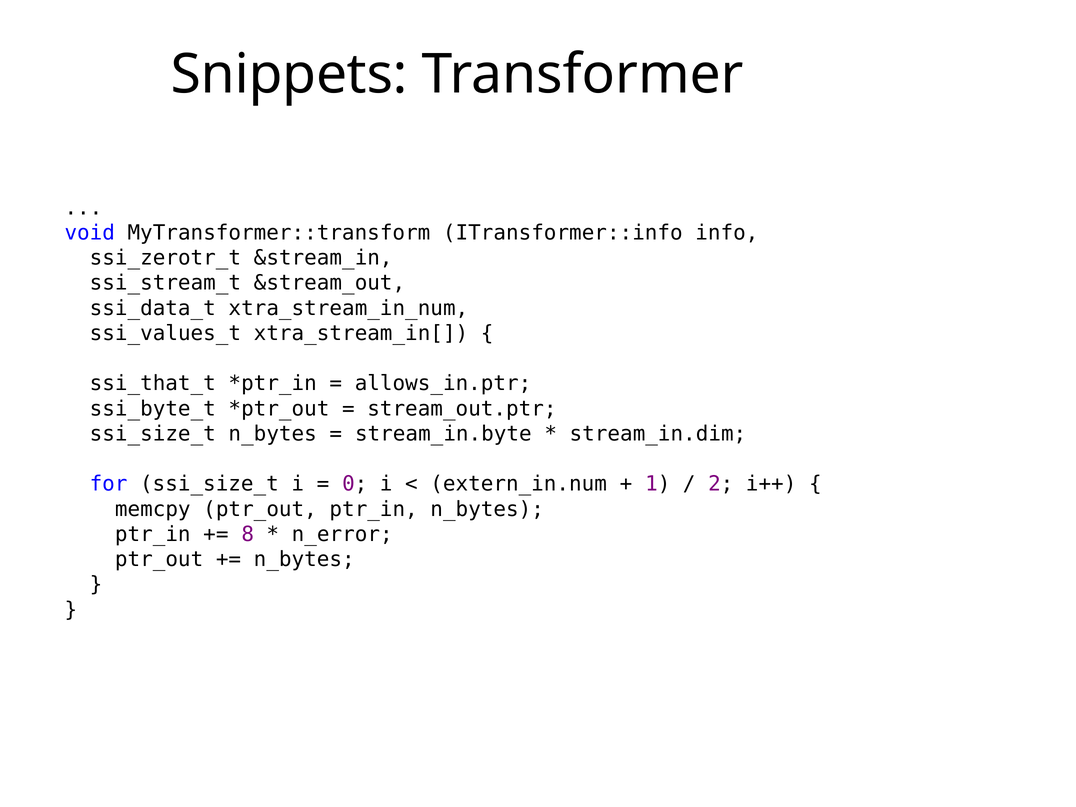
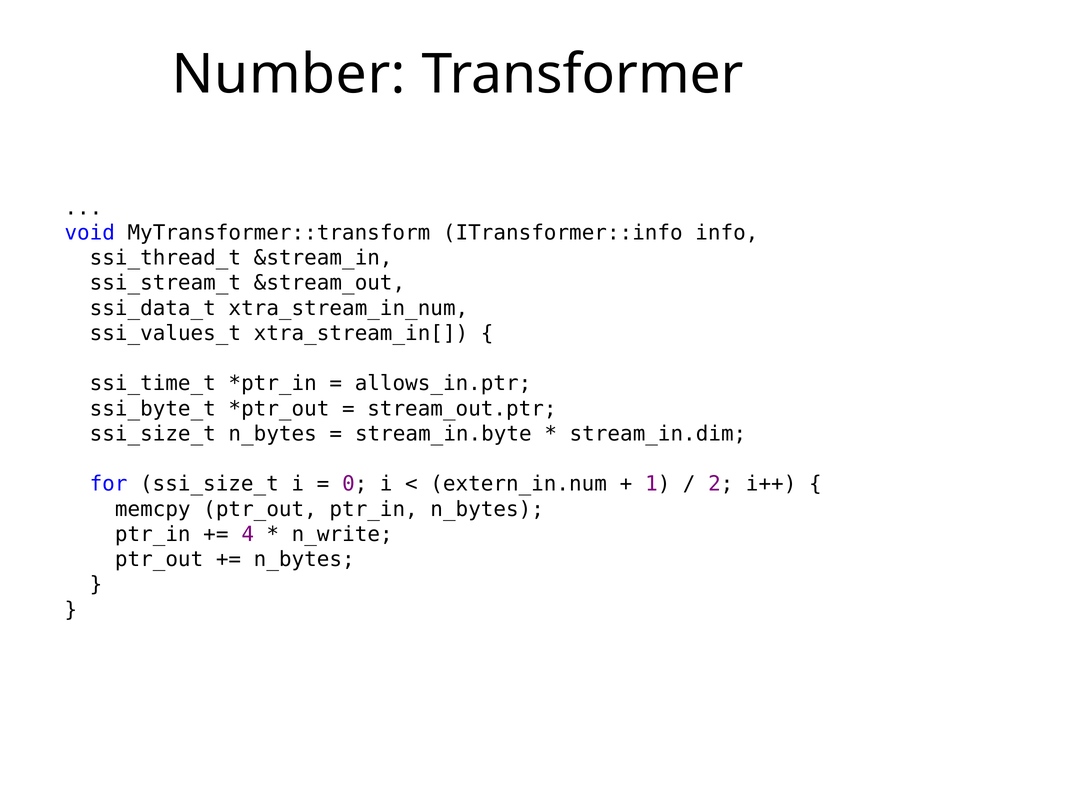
Snippets: Snippets -> Number
ssi_zerotr_t: ssi_zerotr_t -> ssi_thread_t
ssi_that_t: ssi_that_t -> ssi_time_t
8: 8 -> 4
n_error: n_error -> n_write
